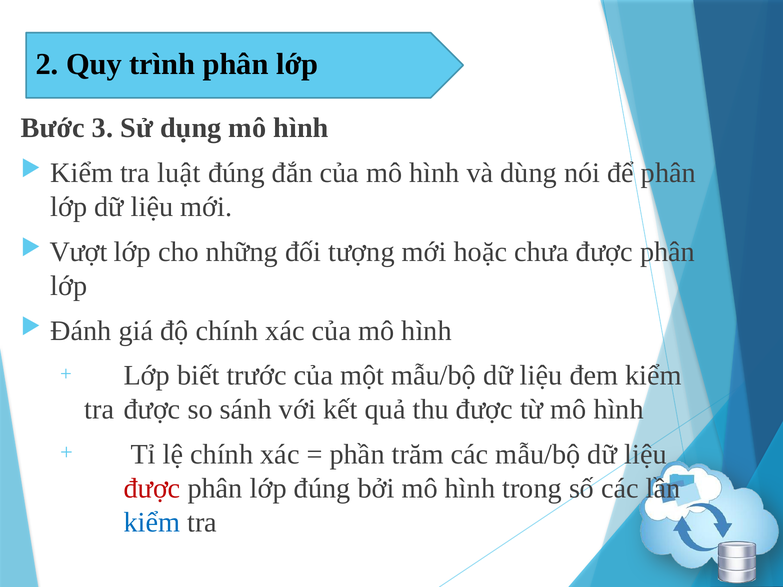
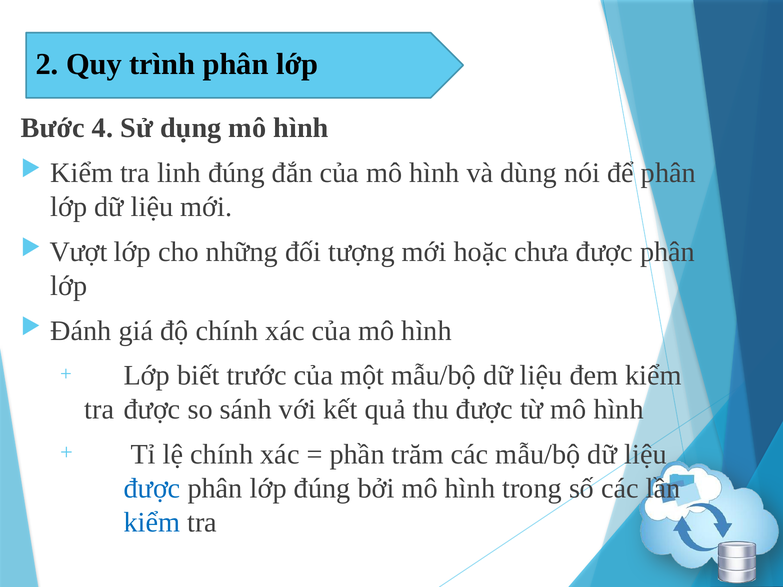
3: 3 -> 4
luật: luật -> linh
được at (152, 489) colour: red -> blue
